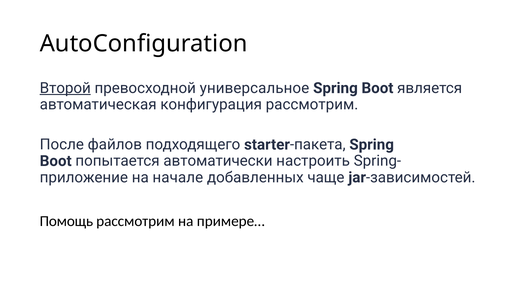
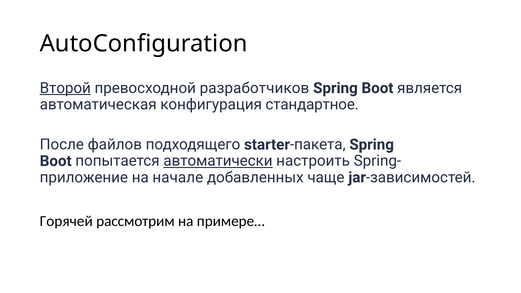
универсальное: универсальное -> разработчиков
конфигурация рассмотрим: рассмотрим -> стандартное
автоматически underline: none -> present
Помощь: Помощь -> Горячей
